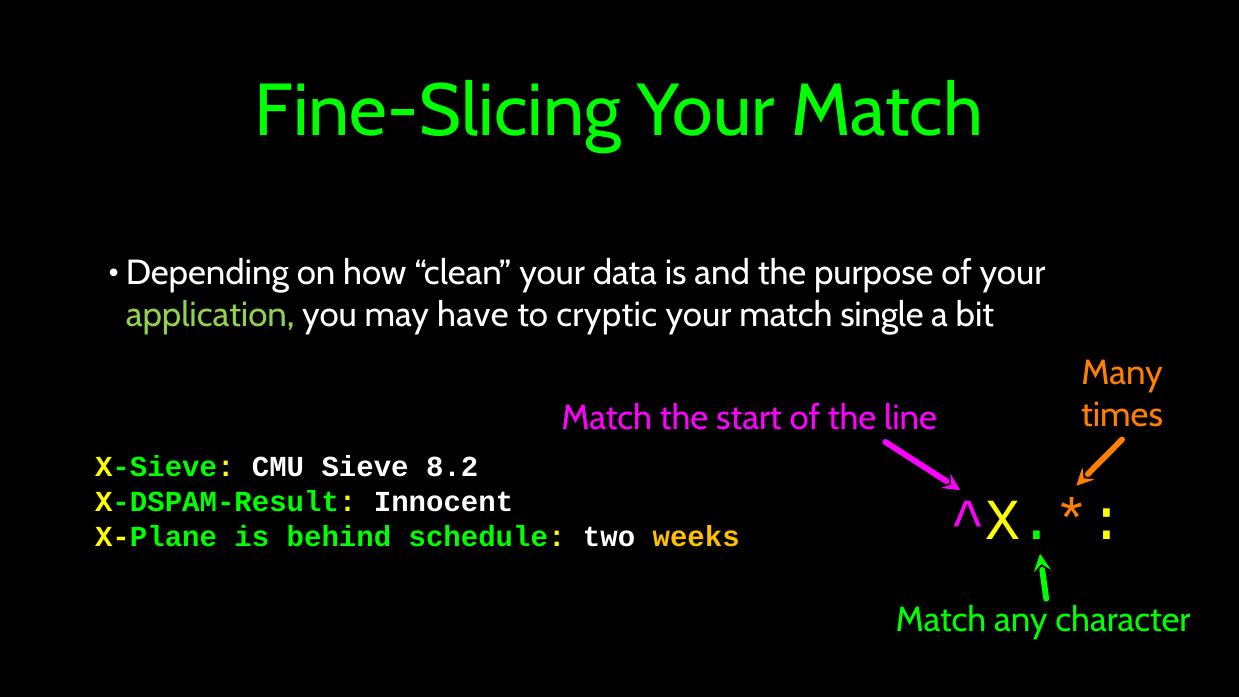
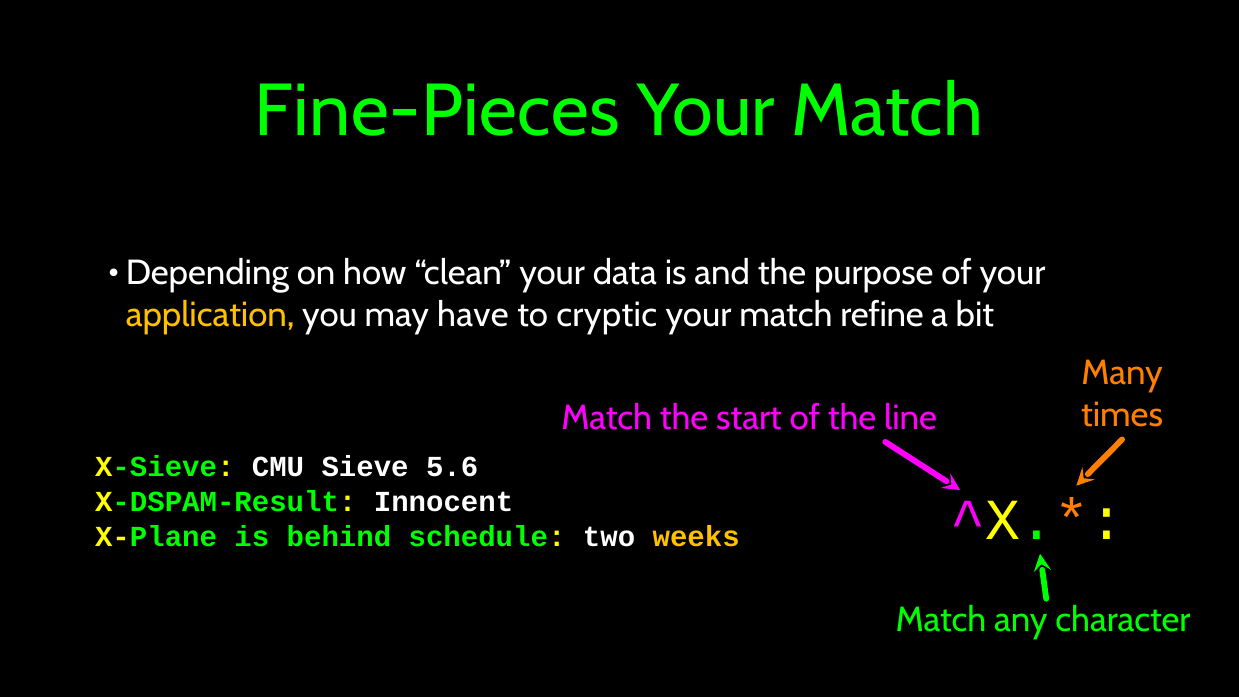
Fine-Slicing: Fine-Slicing -> Fine-Pieces
application colour: light green -> yellow
single: single -> refine
8.2: 8.2 -> 5.6
